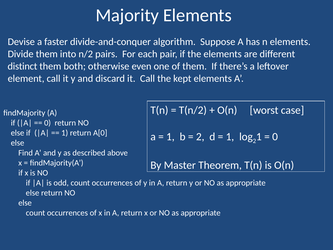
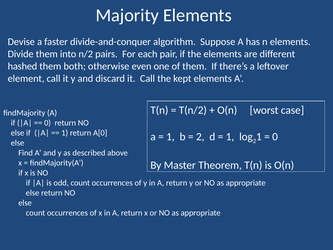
distinct: distinct -> hashed
